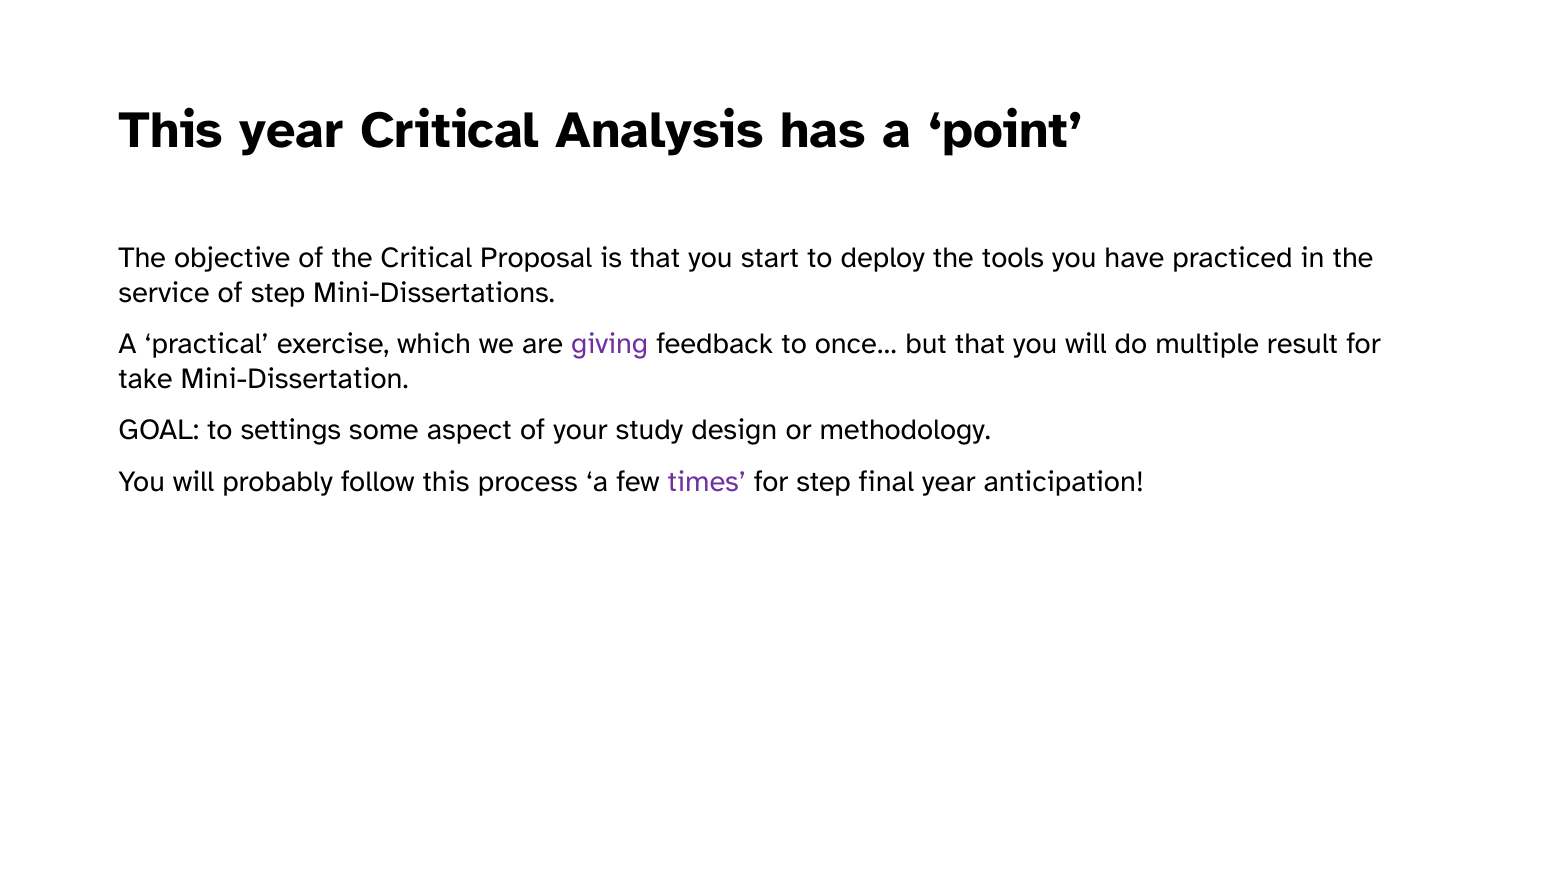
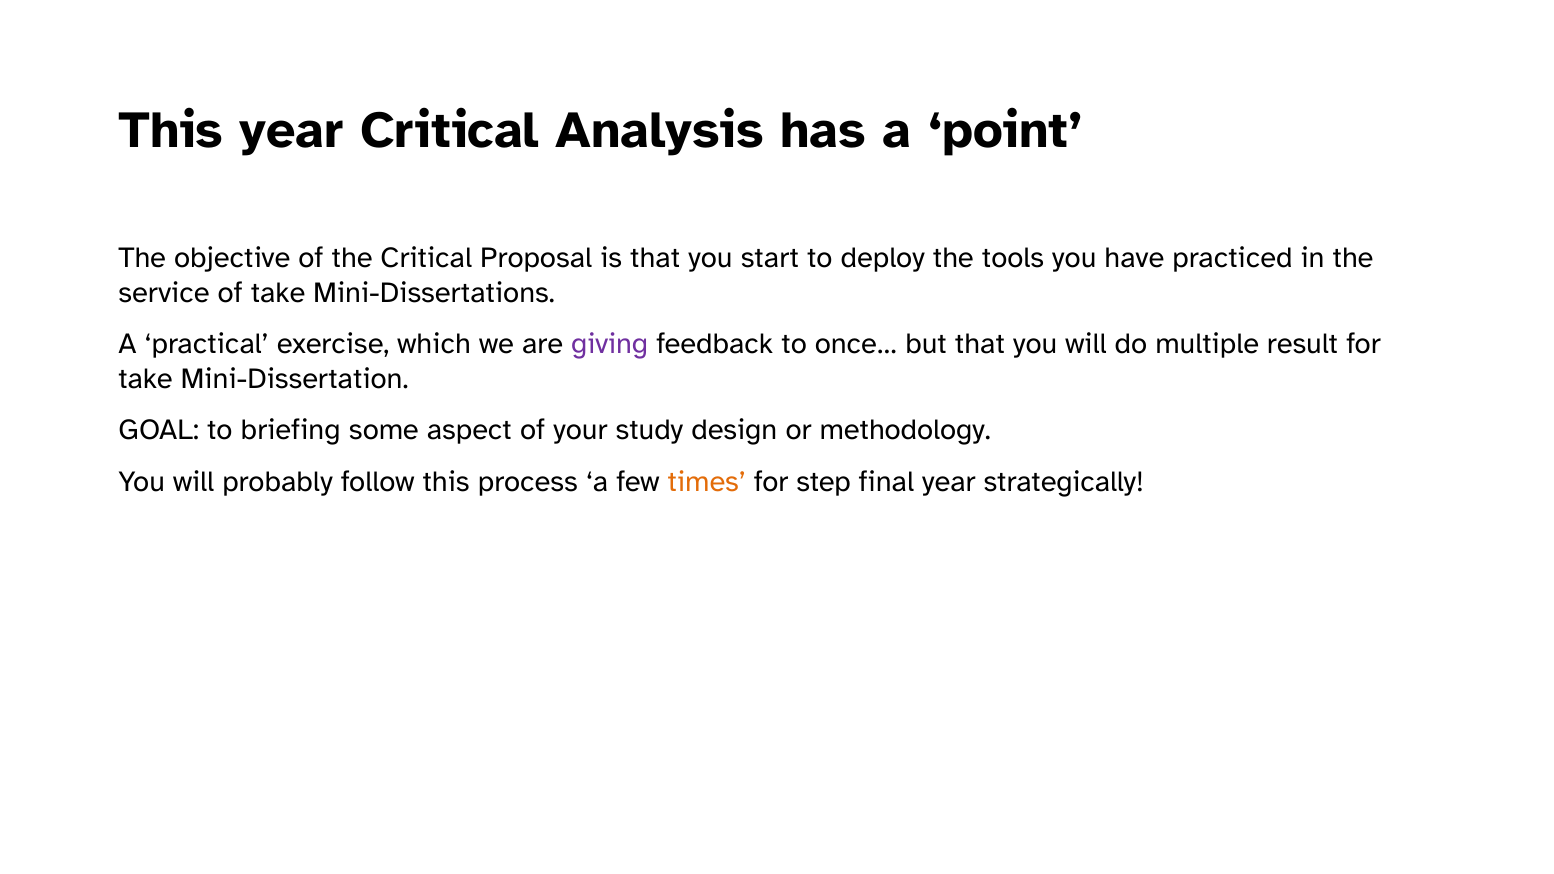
of step: step -> take
settings: settings -> briefing
times colour: purple -> orange
anticipation: anticipation -> strategically
